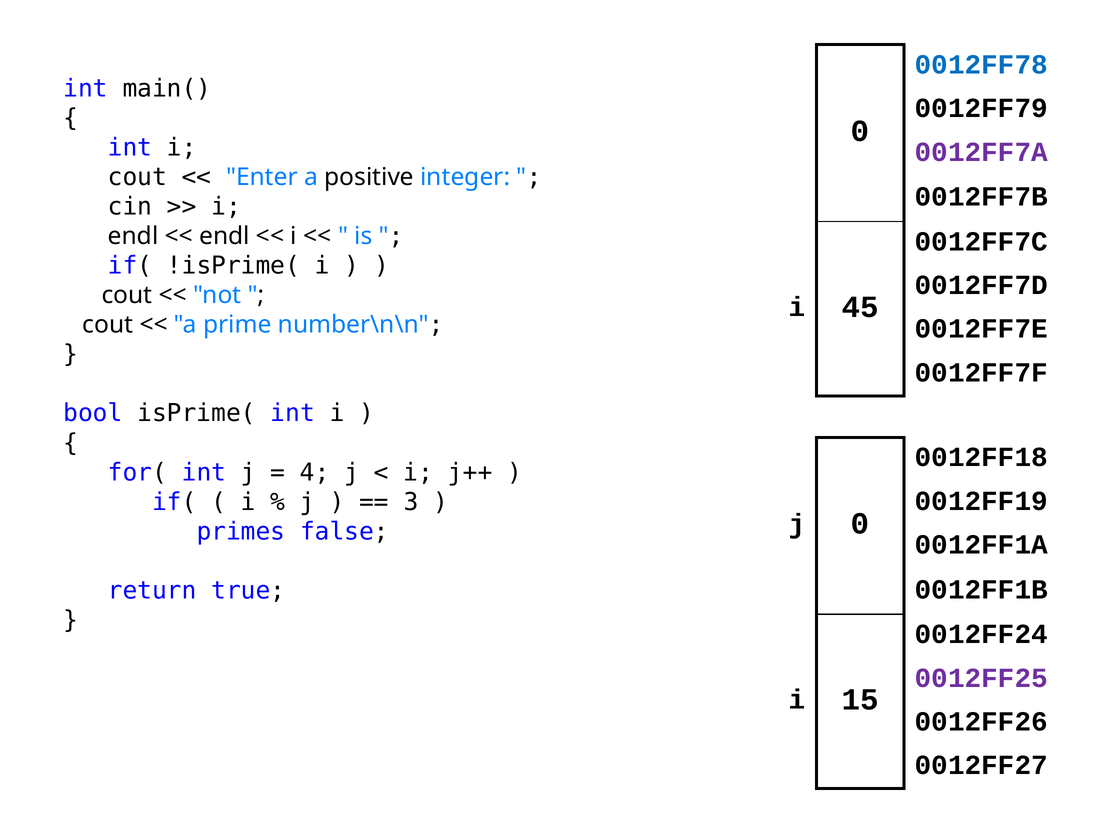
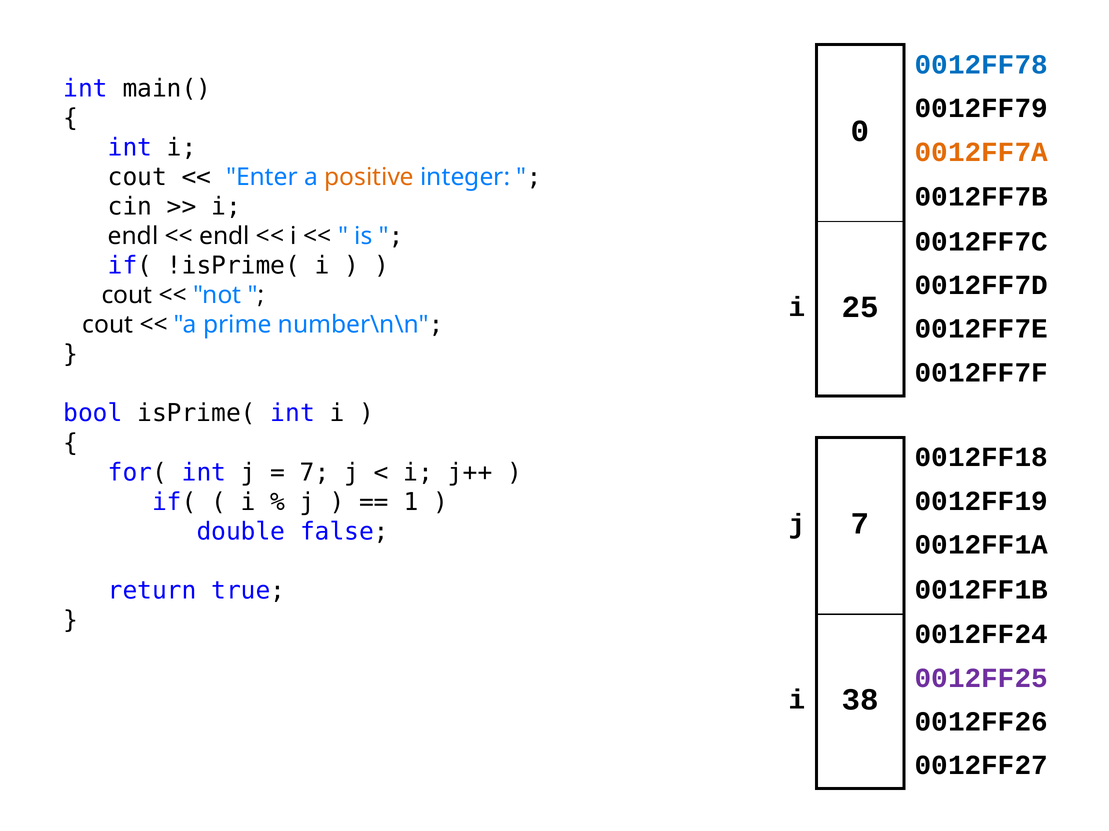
0012FF7A colour: purple -> orange
positive colour: black -> orange
45: 45 -> 25
4 at (315, 473): 4 -> 7
3: 3 -> 1
j 0: 0 -> 7
primes: primes -> double
15: 15 -> 38
